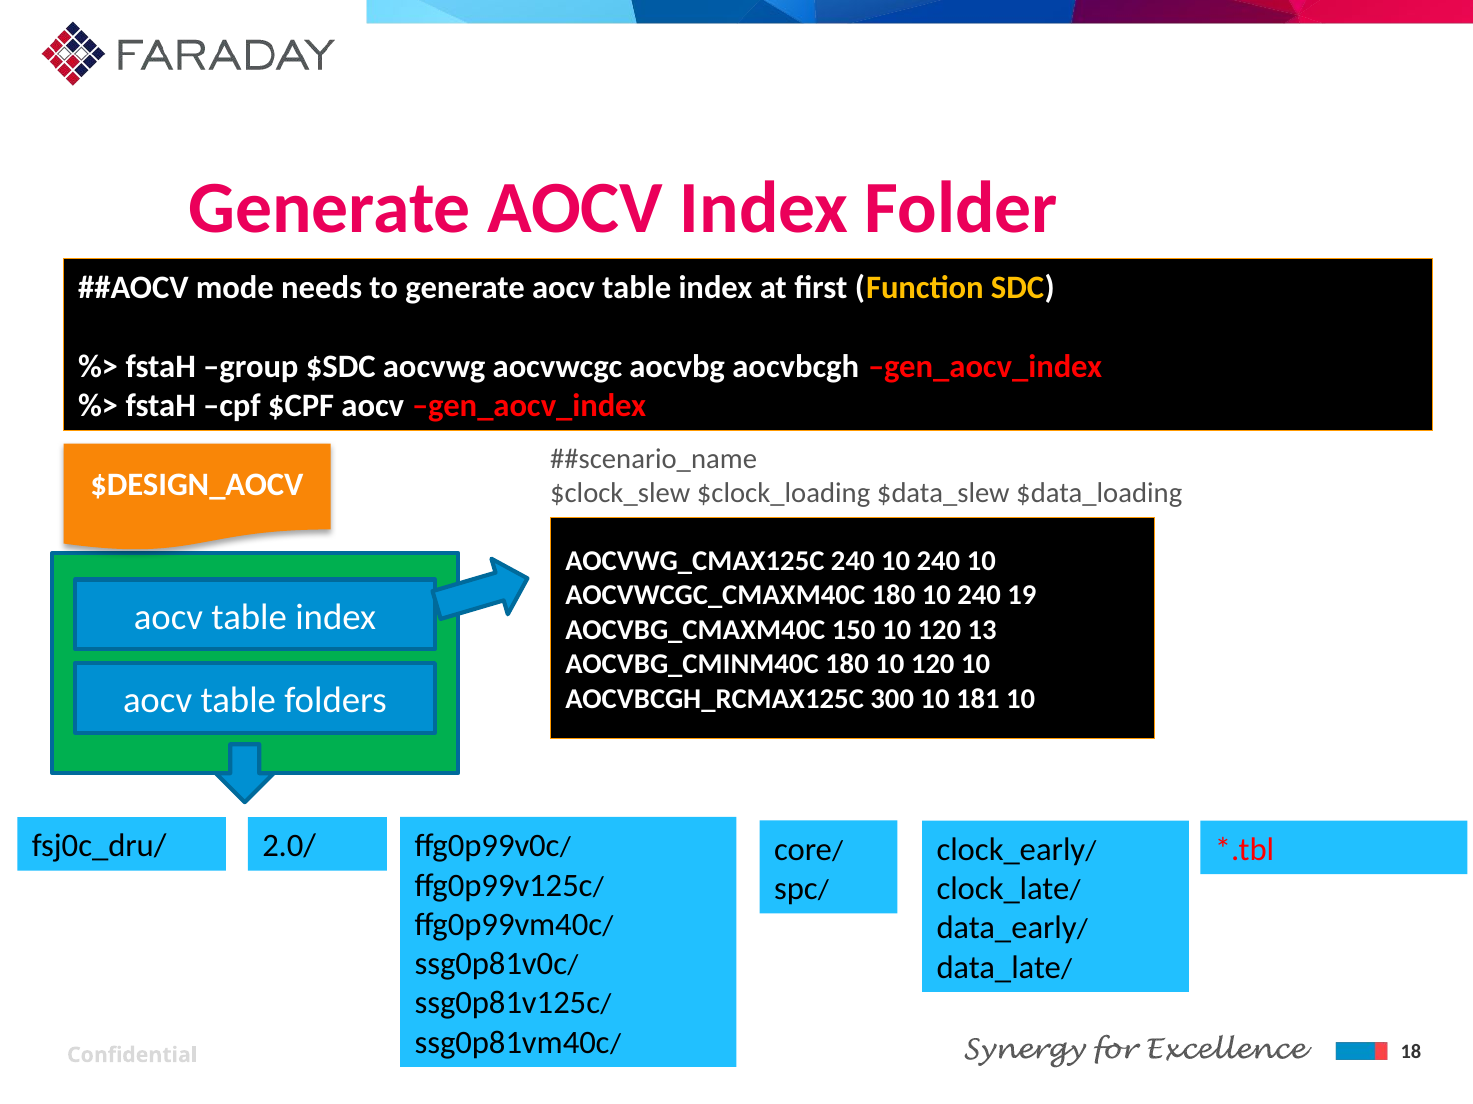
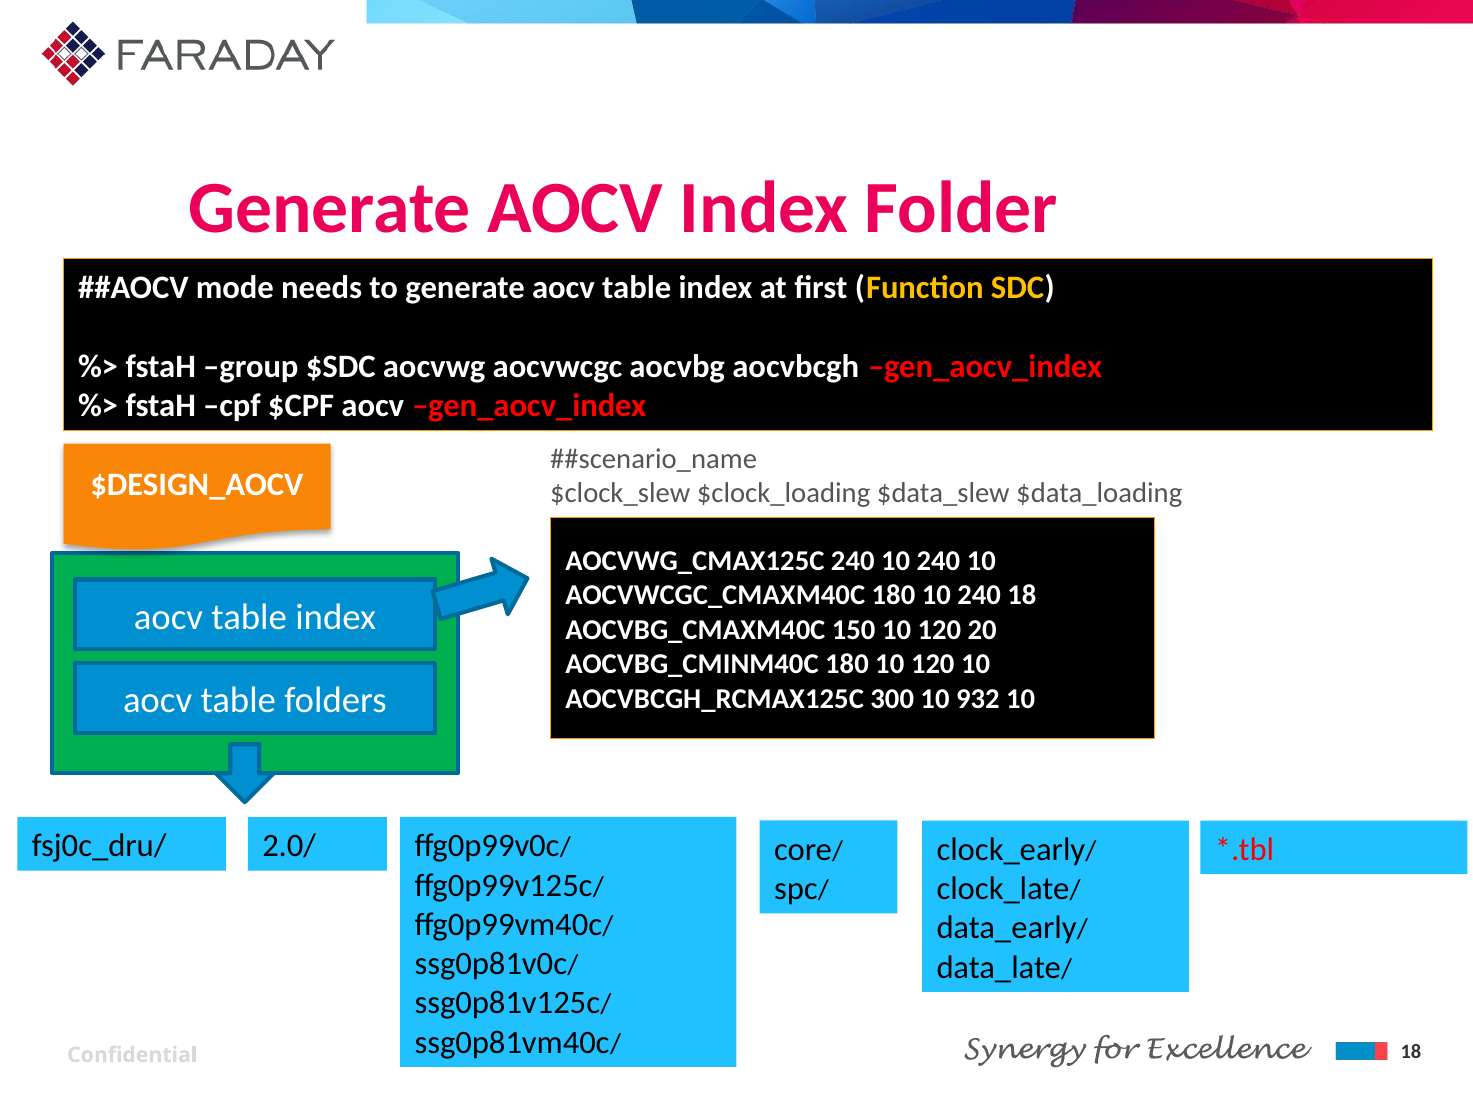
240 19: 19 -> 18
13: 13 -> 20
181: 181 -> 932
